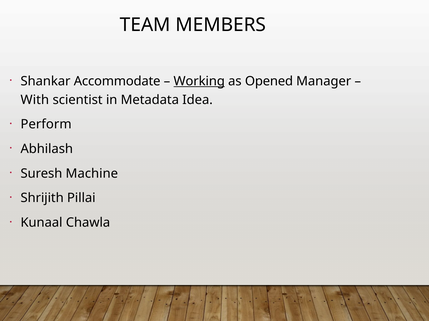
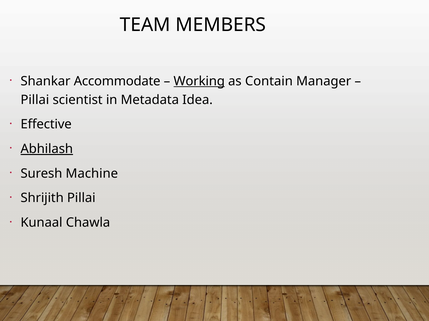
Opened: Opened -> Contain
With at (35, 100): With -> Pillai
Perform: Perform -> Effective
Abhilash underline: none -> present
